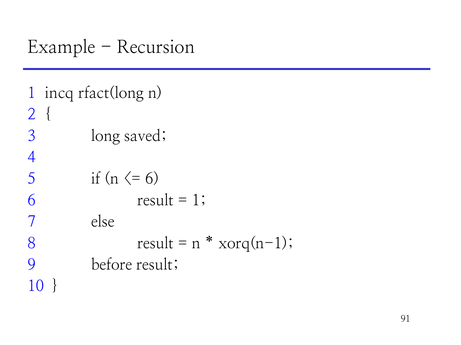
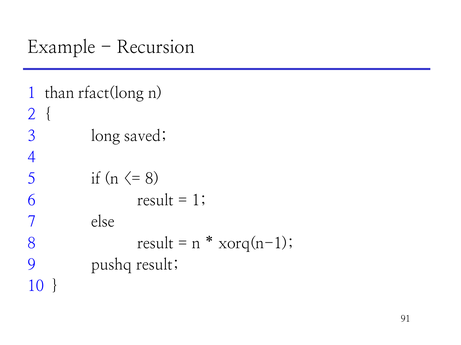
incq: incq -> than
6 at (152, 179): 6 -> 8
before: before -> pushq
